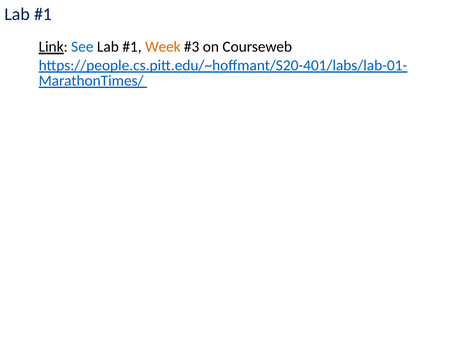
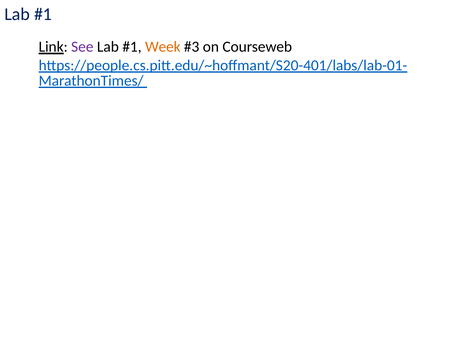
See colour: blue -> purple
